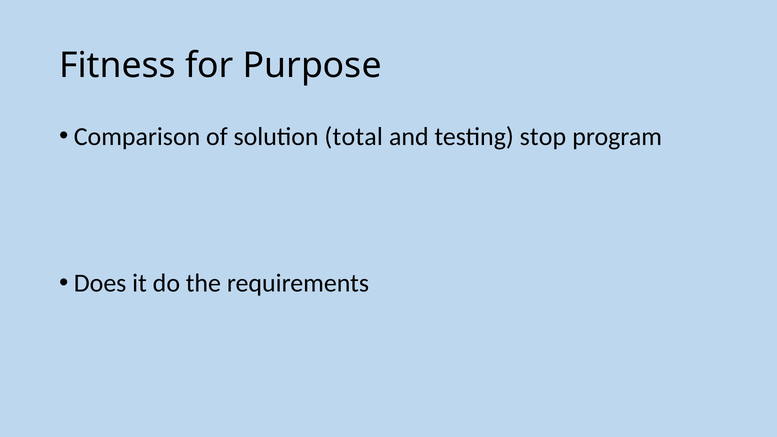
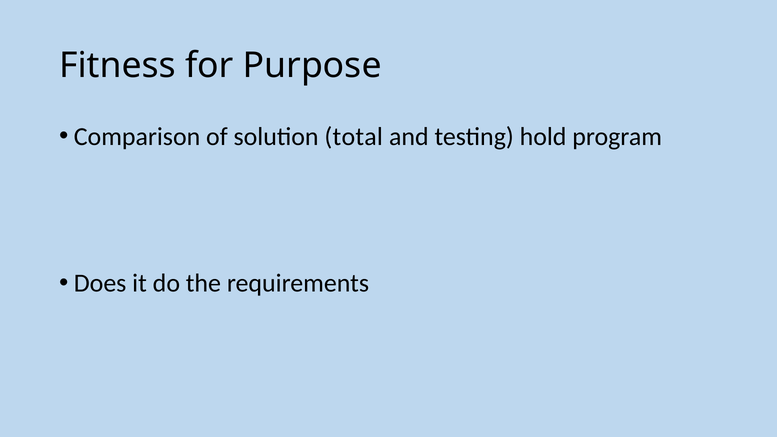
stop: stop -> hold
